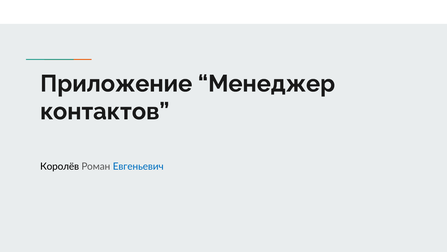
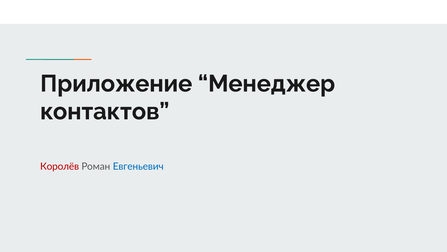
Королёв colour: black -> red
